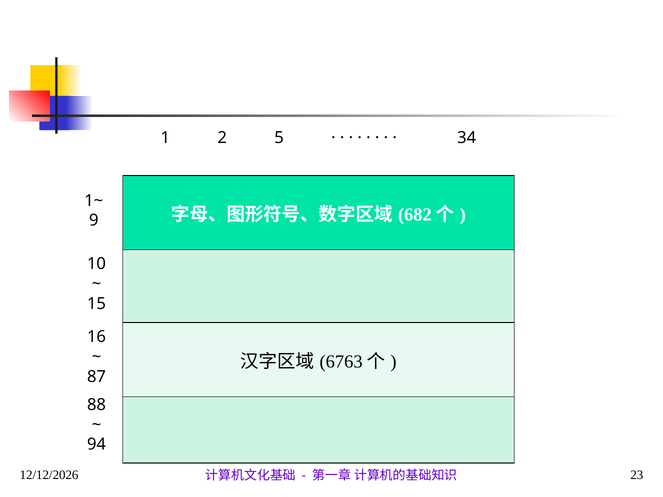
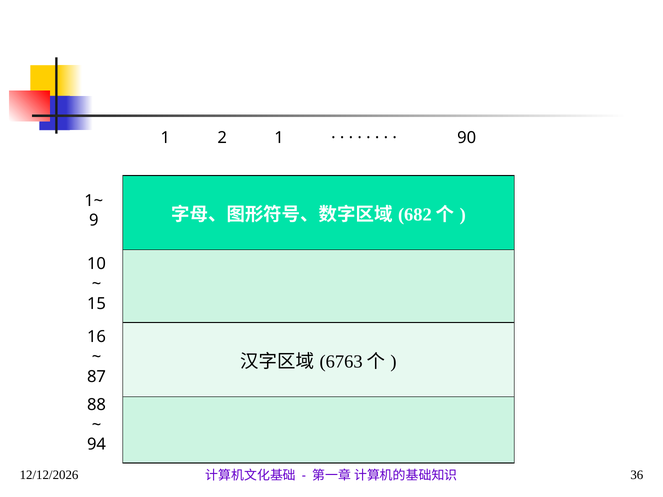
2 5: 5 -> 1
34: 34 -> 90
23: 23 -> 36
